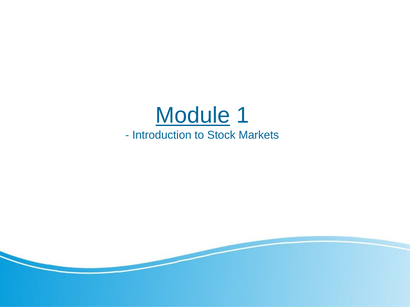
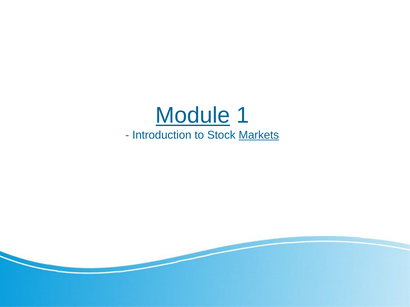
Markets underline: none -> present
